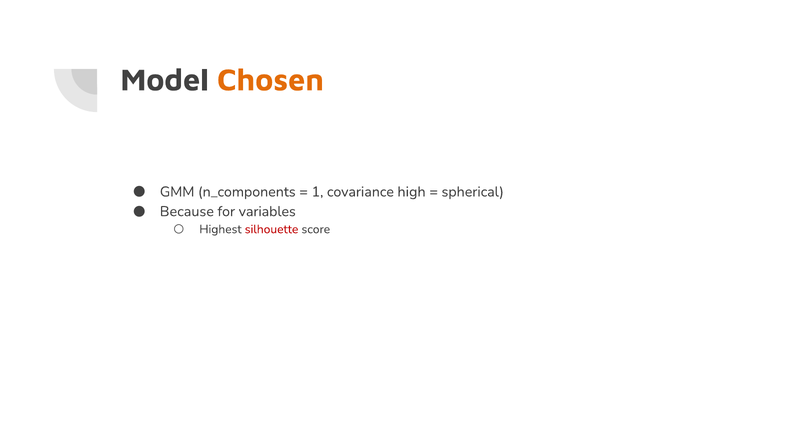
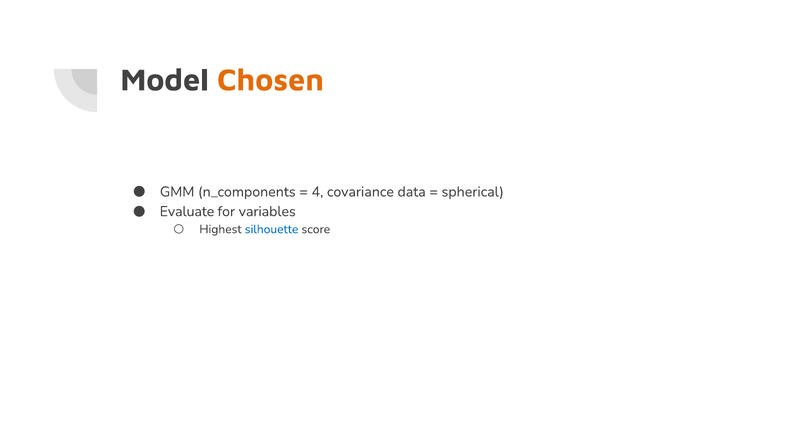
1: 1 -> 4
high: high -> data
Because: Because -> Evaluate
silhouette colour: red -> blue
